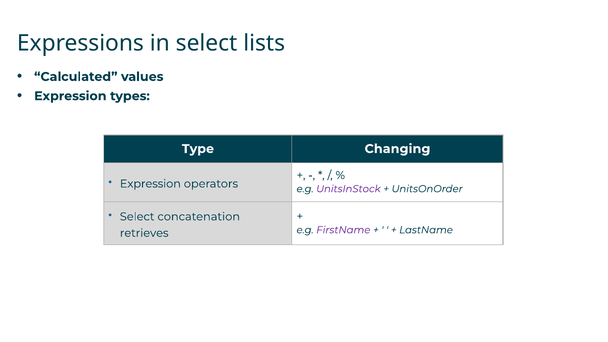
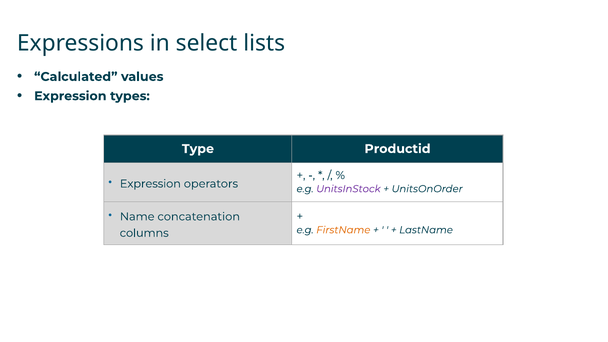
Changing: Changing -> Productid
Select at (137, 217): Select -> Name
FirstName colour: purple -> orange
retrieves: retrieves -> columns
